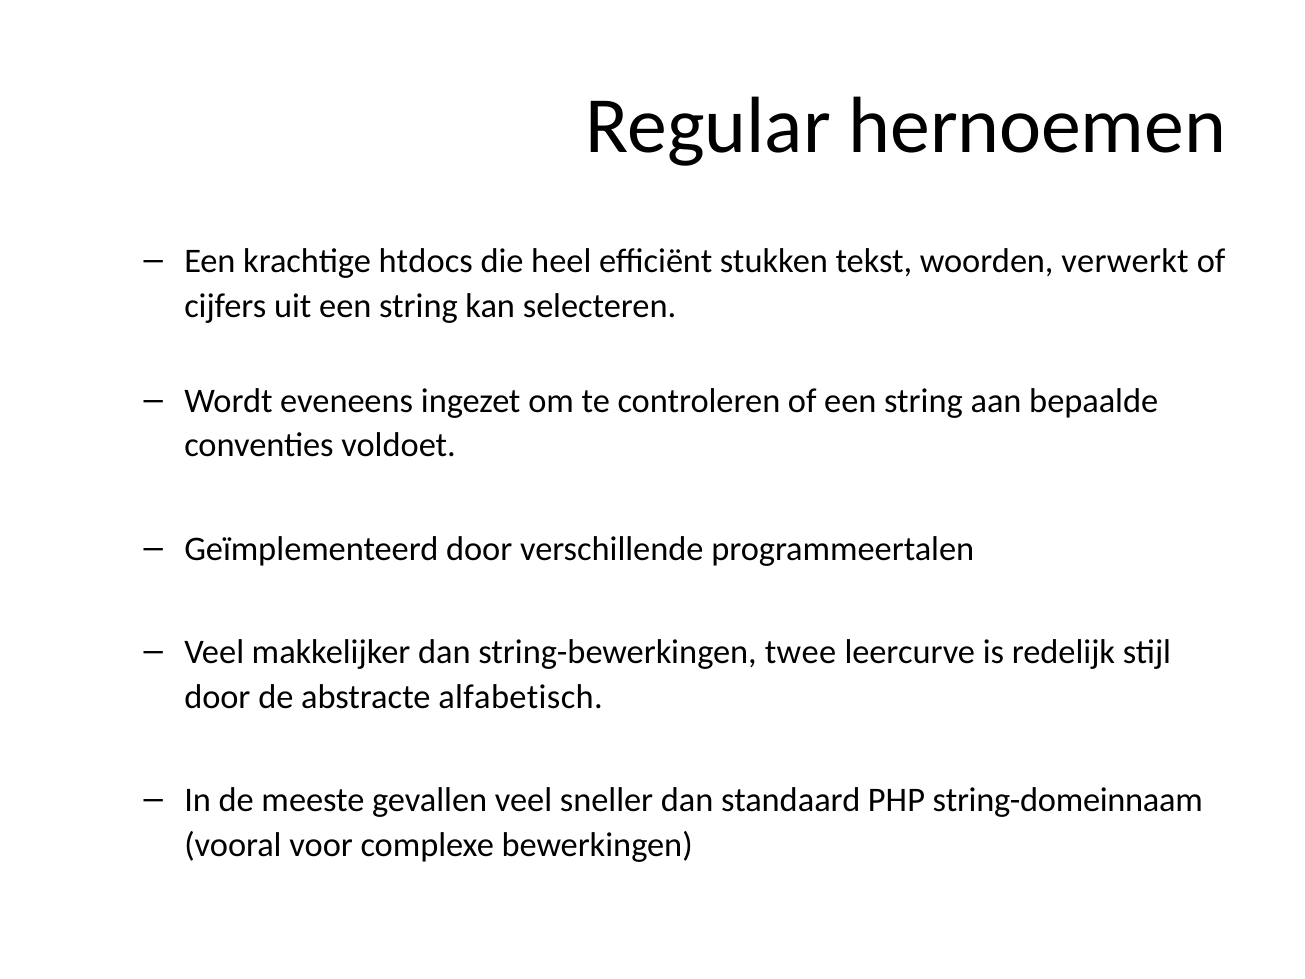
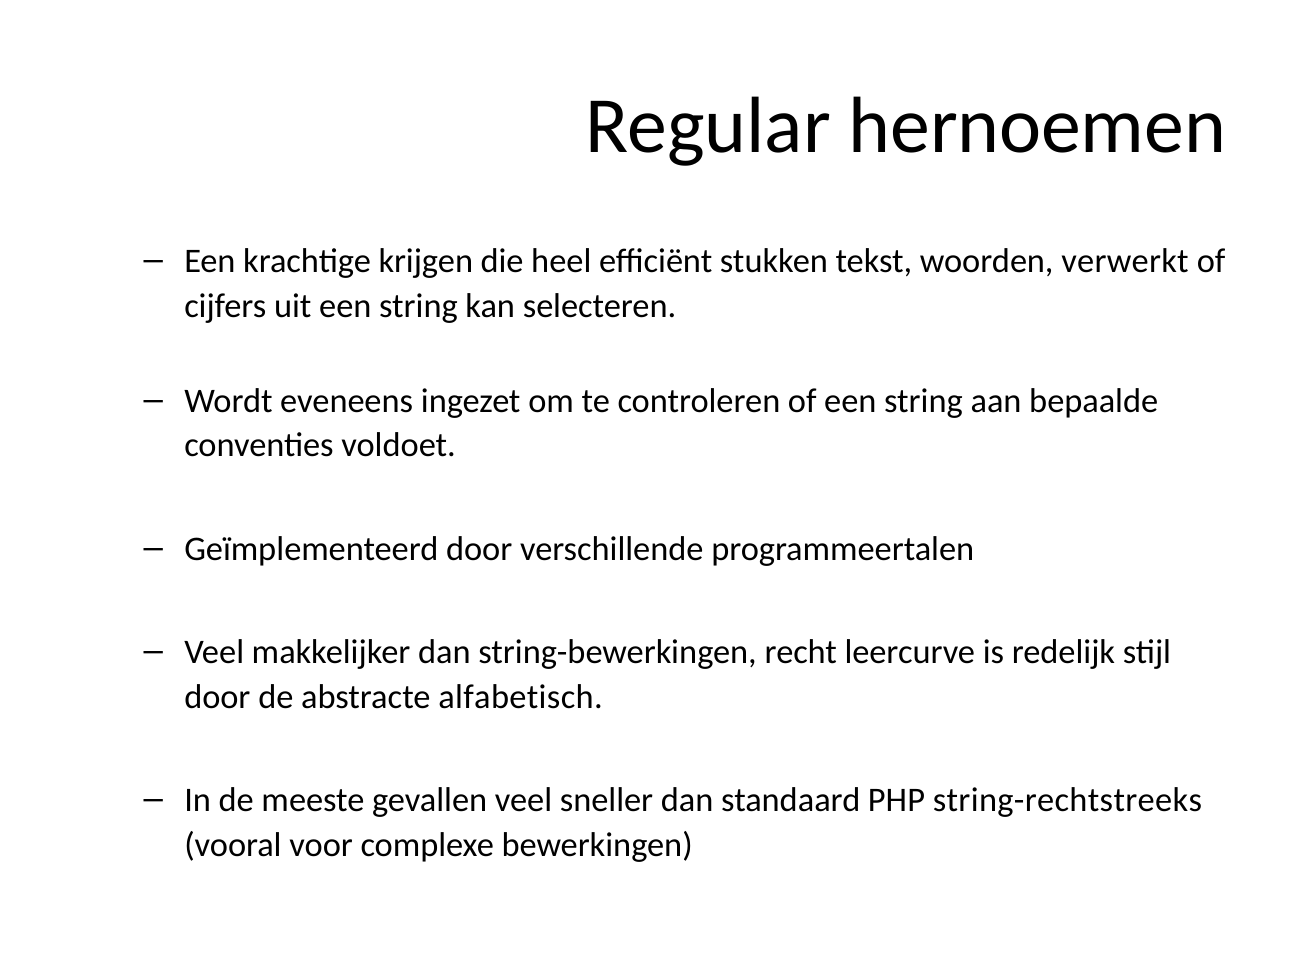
htdocs: htdocs -> krijgen
twee: twee -> recht
string-domeinnaam: string-domeinnaam -> string-rechtstreeks
